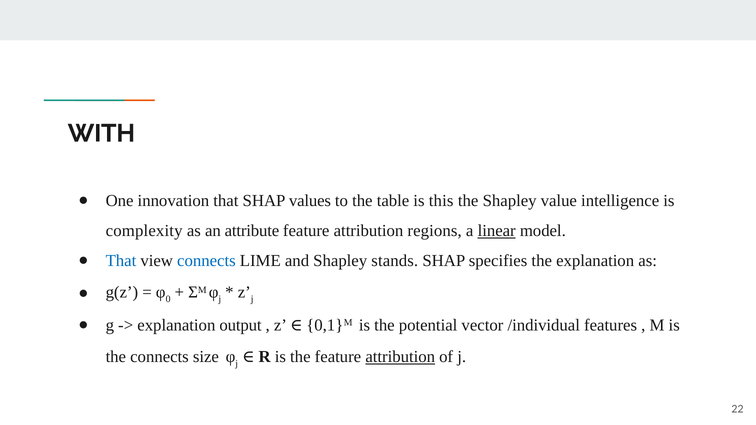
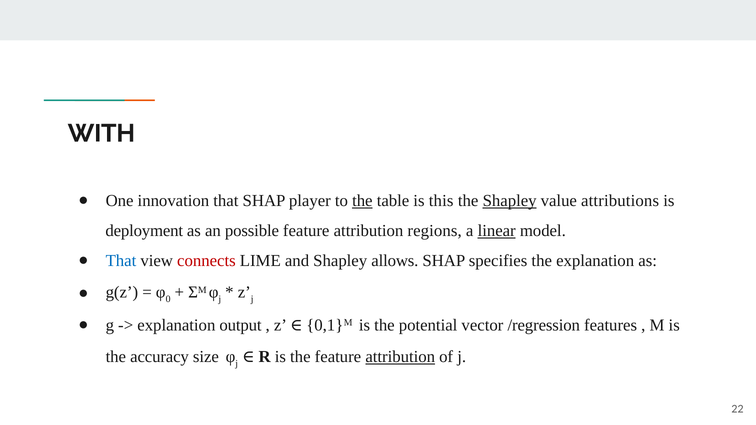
values: values -> player
the at (362, 201) underline: none -> present
Shapley at (510, 201) underline: none -> present
intelligence: intelligence -> attributions
complexity: complexity -> deployment
attribute: attribute -> possible
connects at (206, 261) colour: blue -> red
stands: stands -> allows
/individual: /individual -> /regression
the connects: connects -> accuracy
